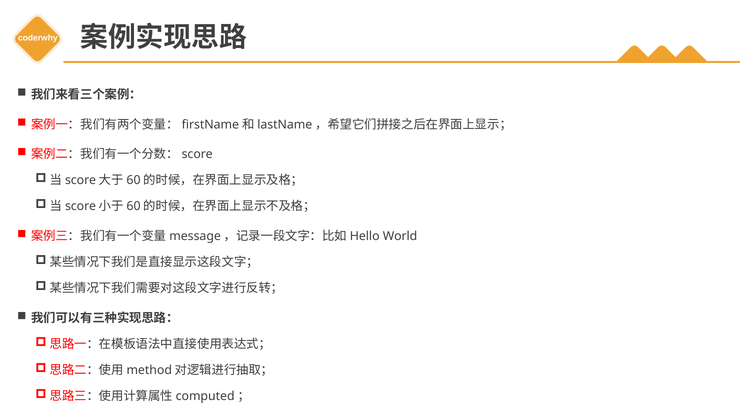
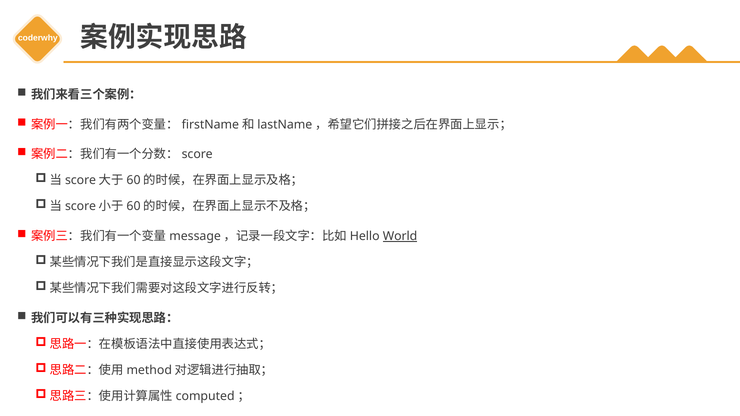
World underline: none -> present
